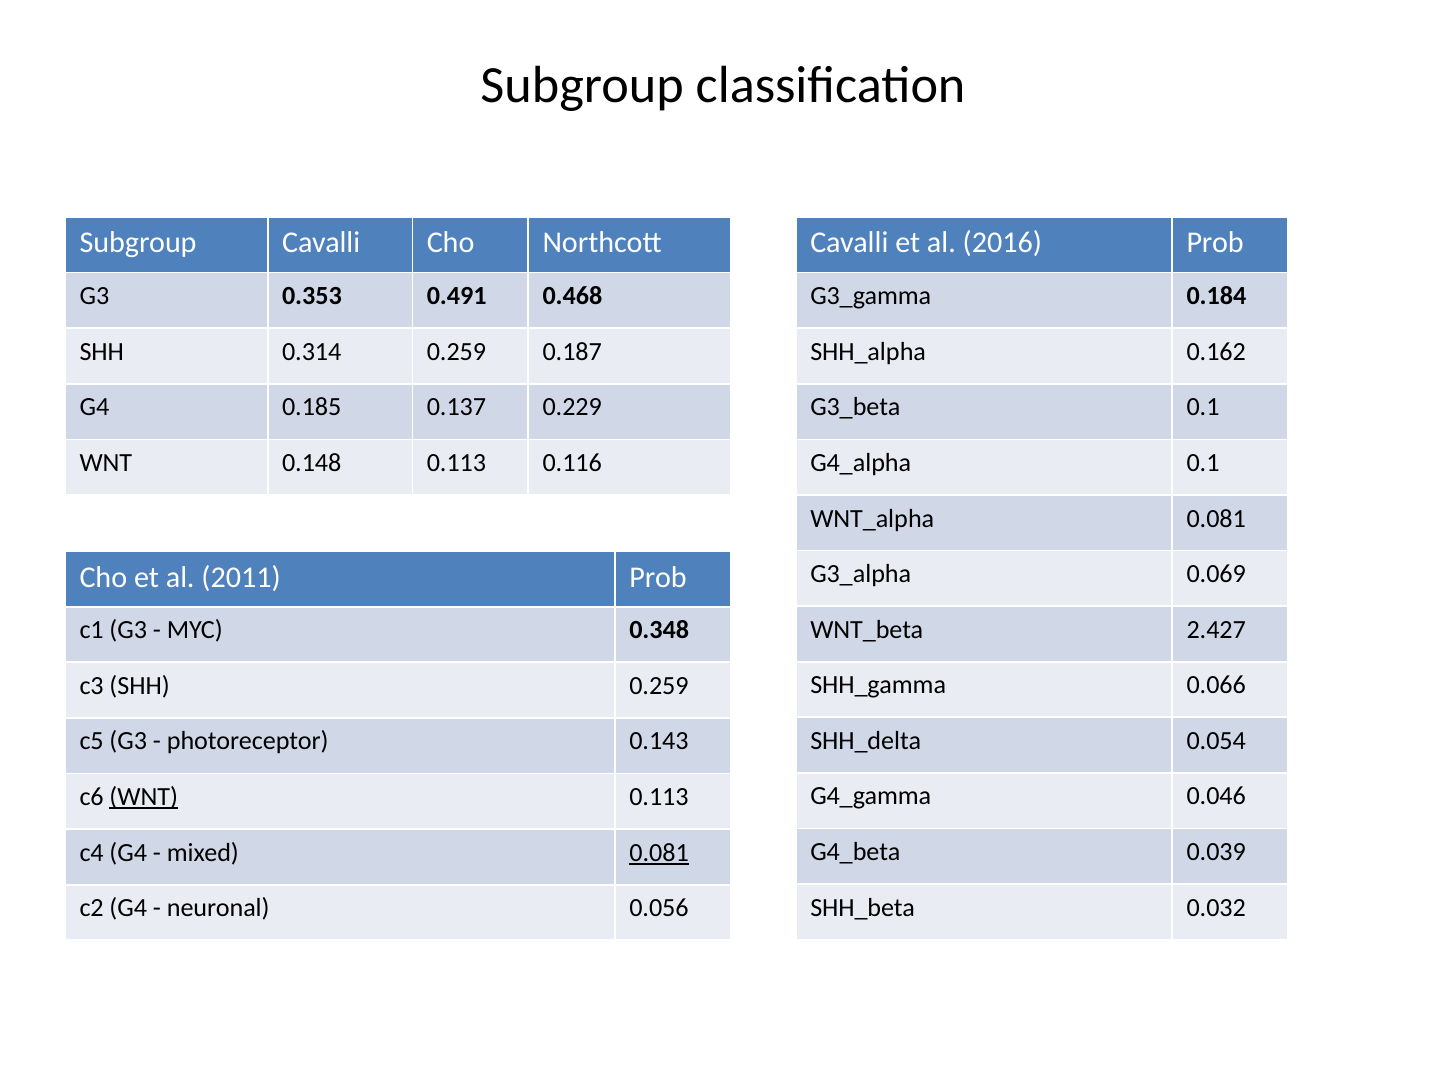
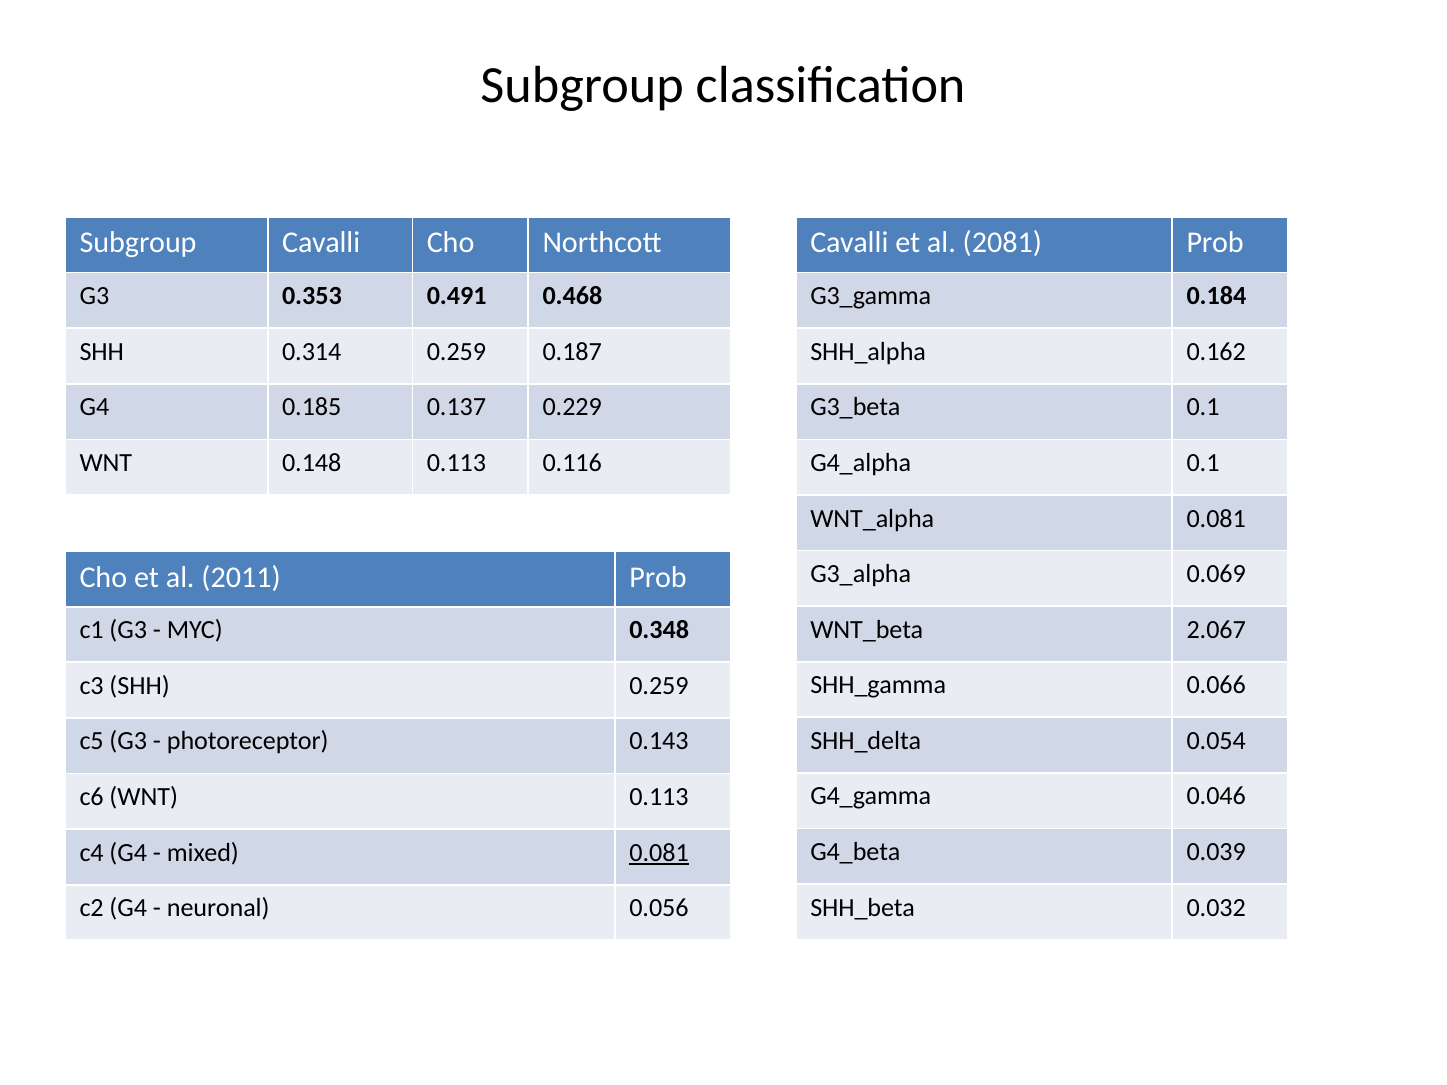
2016: 2016 -> 2081
2.427: 2.427 -> 2.067
WNT at (144, 797) underline: present -> none
